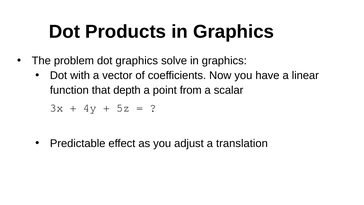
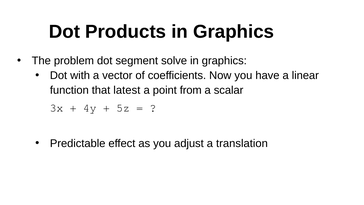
dot graphics: graphics -> segment
depth: depth -> latest
